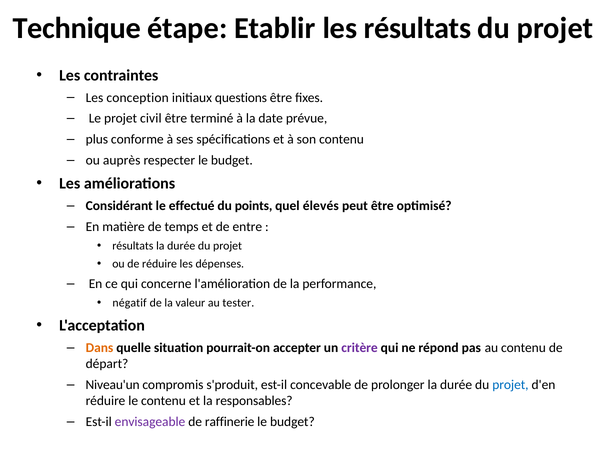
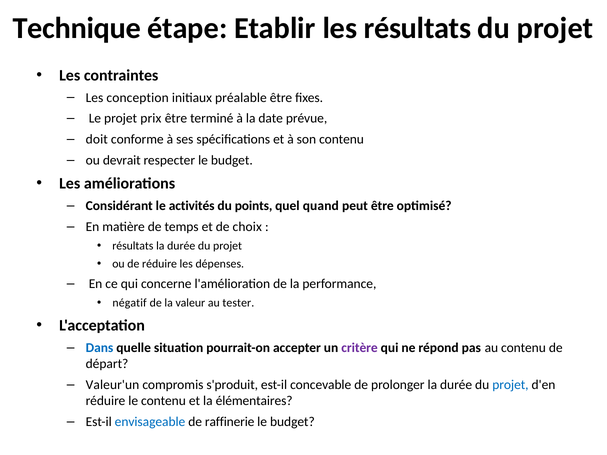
questions: questions -> préalable
civil: civil -> prix
plus: plus -> doit
auprès: auprès -> devrait
effectué: effectué -> activités
élevés: élevés -> quand
entre: entre -> choix
Dans colour: orange -> blue
Niveau'un: Niveau'un -> Valeur'un
responsables: responsables -> élémentaires
envisageable colour: purple -> blue
